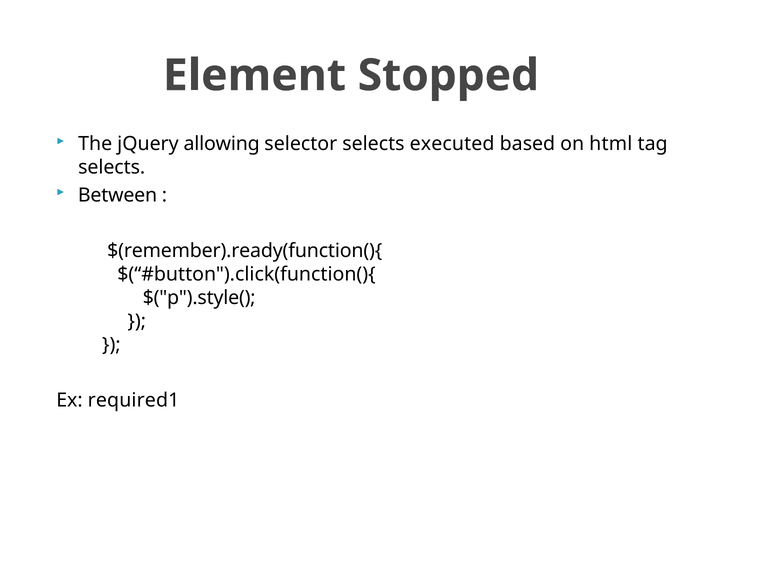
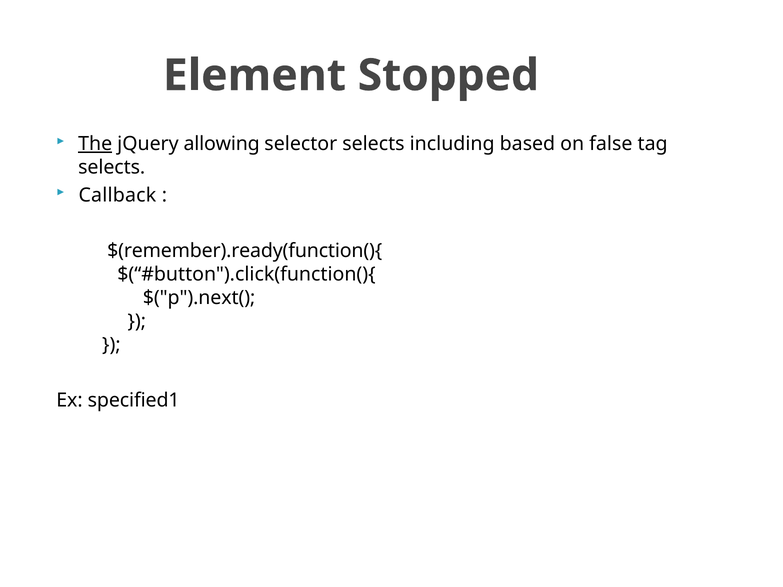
The underline: none -> present
executed: executed -> including
html: html -> false
Between: Between -> Callback
$("p").style(: $("p").style( -> $("p").next(
required1: required1 -> specified1
